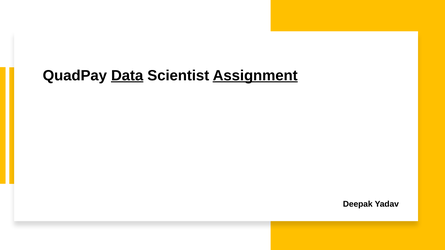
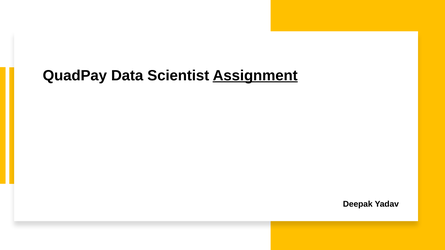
Data underline: present -> none
